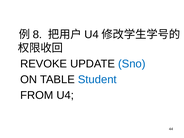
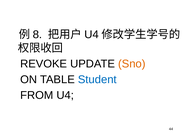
Sno colour: blue -> orange
